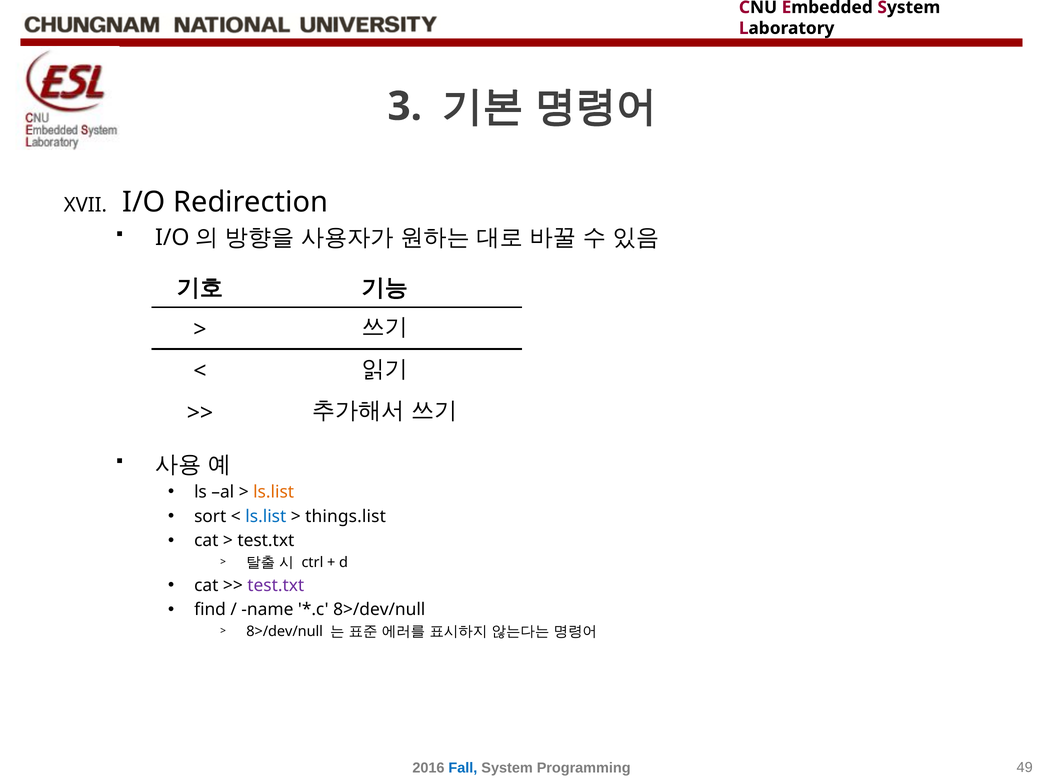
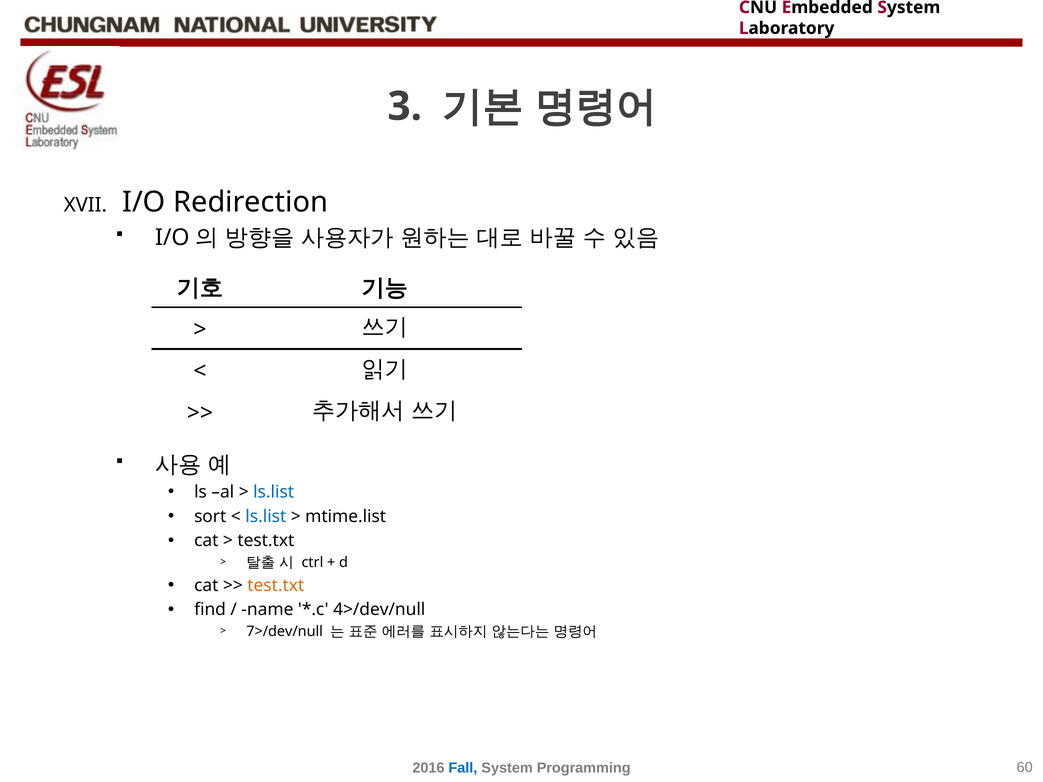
ls.list at (274, 492) colour: orange -> blue
things.list: things.list -> mtime.list
test.txt at (276, 586) colour: purple -> orange
8>/dev/null at (379, 610): 8>/dev/null -> 4>/dev/null
8>/dev/null at (285, 632): 8>/dev/null -> 7>/dev/null
49: 49 -> 60
